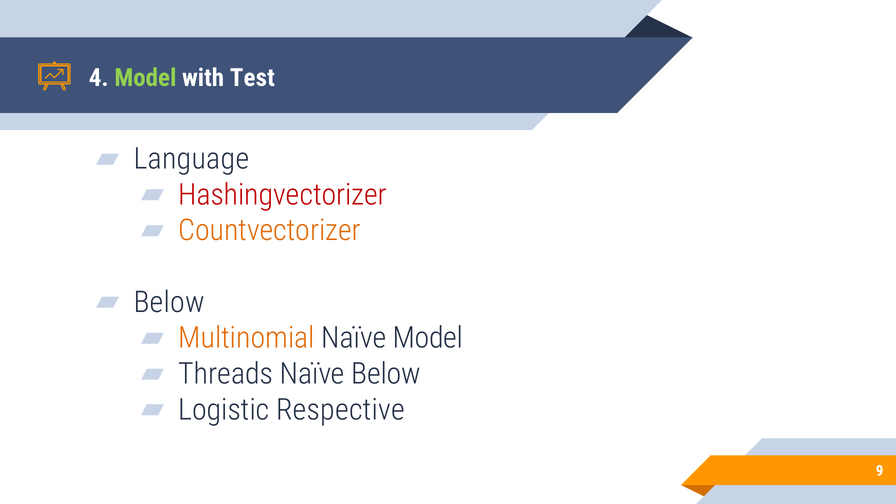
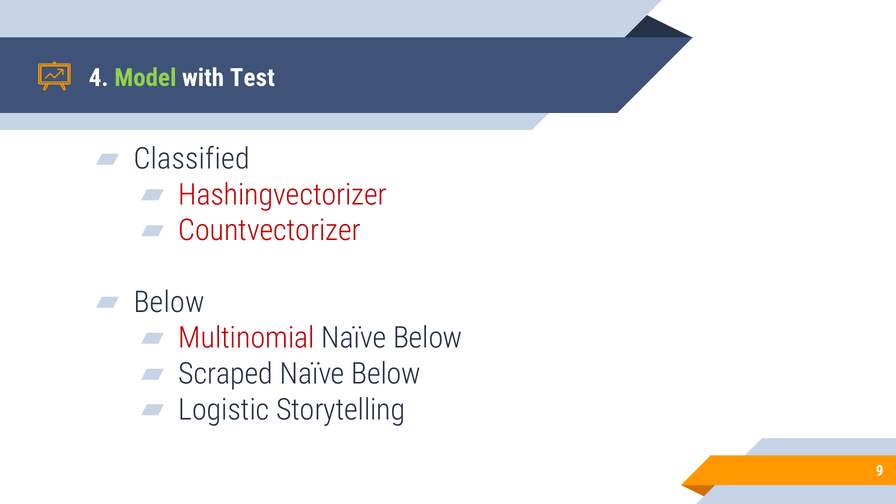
Language: Language -> Classified
Countvectorizer colour: orange -> red
Multinomial colour: orange -> red
Model at (428, 338): Model -> Below
Threads: Threads -> Scraped
Respective: Respective -> Storytelling
